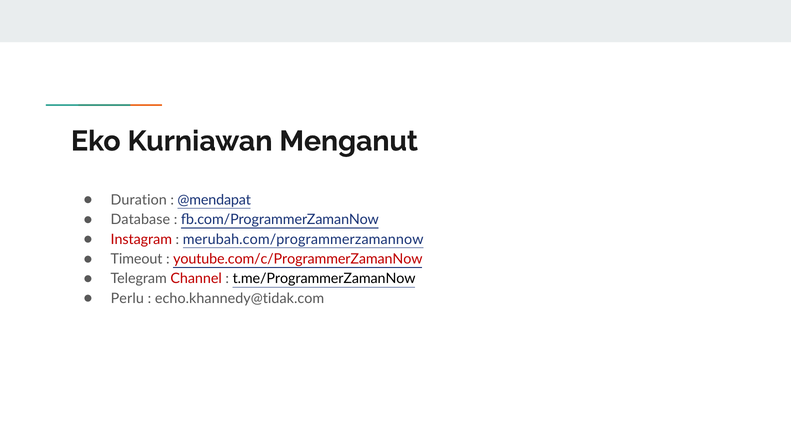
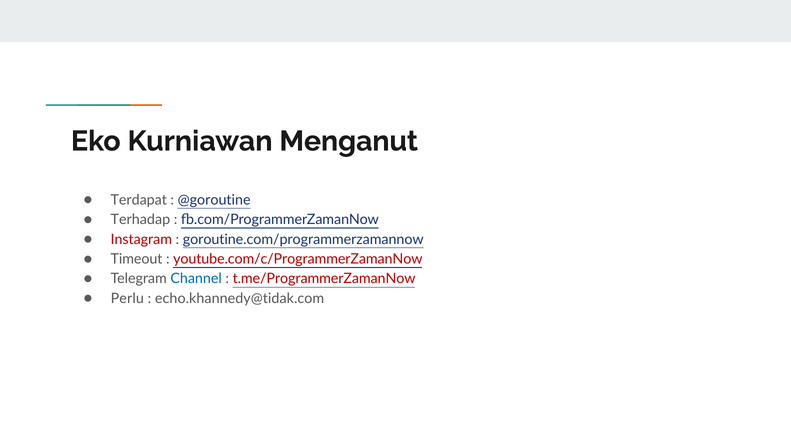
Duration: Duration -> Terdapat
@mendapat: @mendapat -> @goroutine
Database: Database -> Terhadap
merubah.com/programmerzamannow: merubah.com/programmerzamannow -> goroutine.com/programmerzamannow
Channel colour: red -> blue
t.me/ProgrammerZamanNow colour: black -> red
